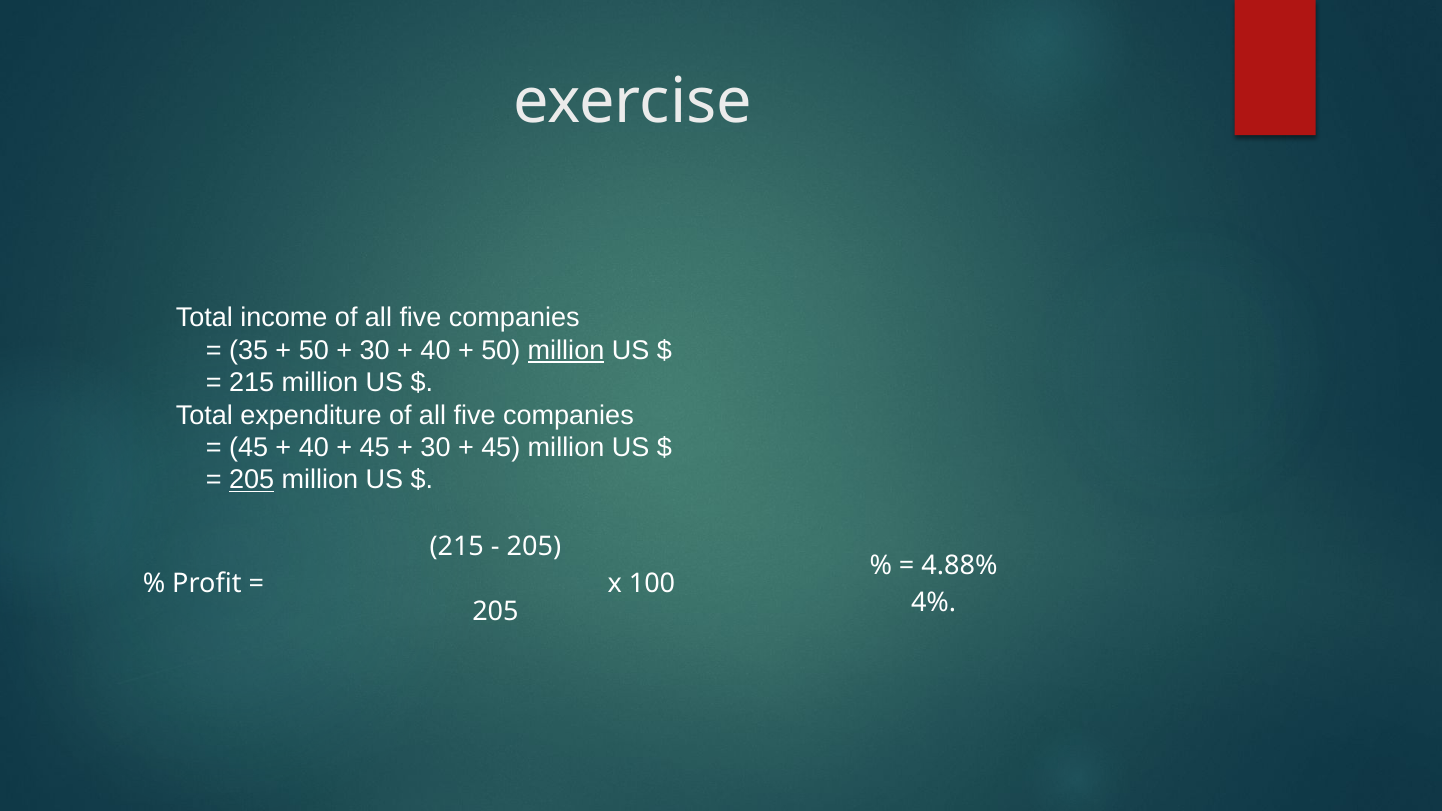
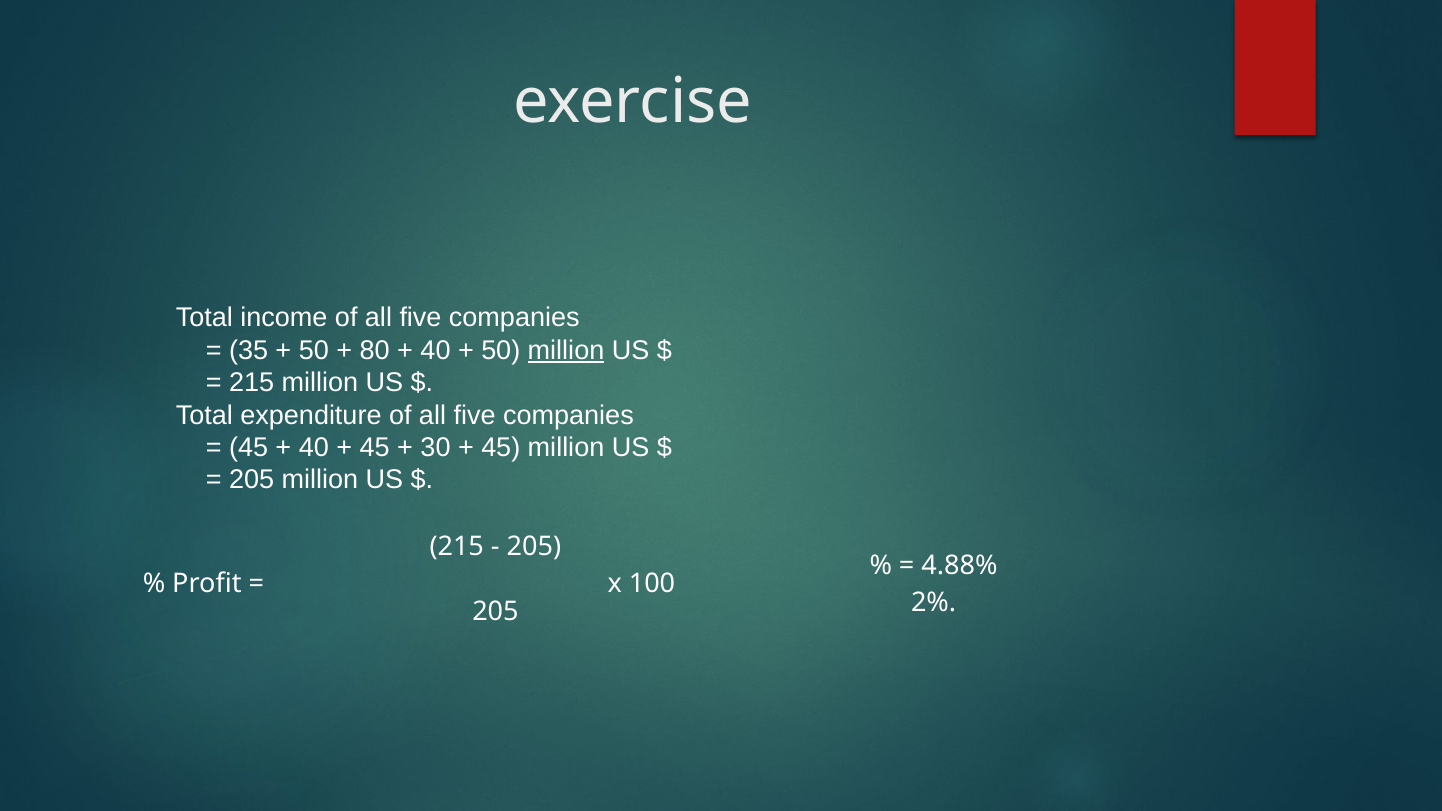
30 at (375, 350): 30 -> 80
205 at (252, 480) underline: present -> none
4%: 4% -> 2%
